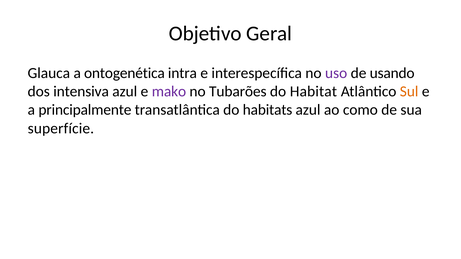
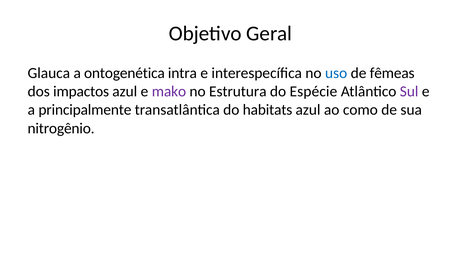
uso colour: purple -> blue
usando: usando -> fêmeas
intensiva: intensiva -> impactos
Tubarões: Tubarões -> Estrutura
Habitat: Habitat -> Espécie
Sul colour: orange -> purple
superfície: superfície -> nitrogênio
